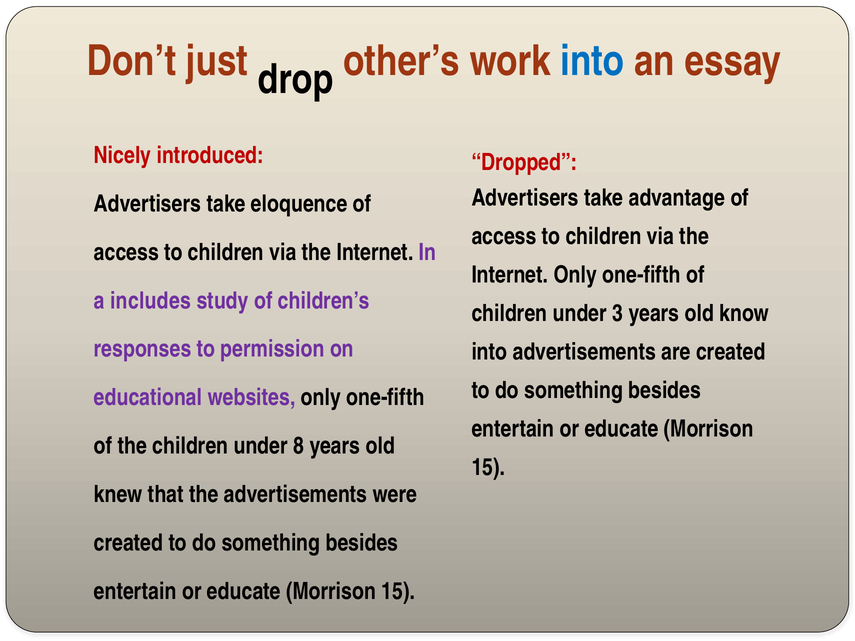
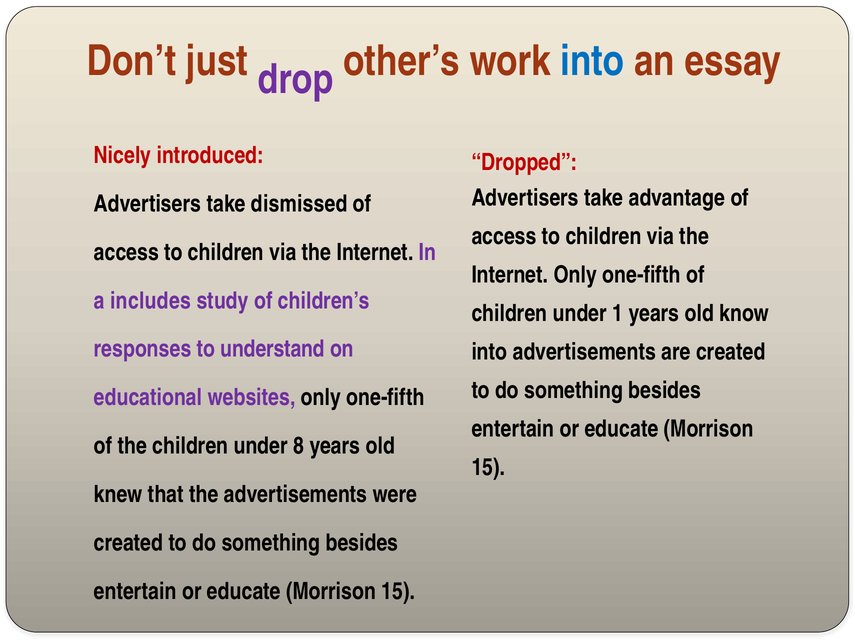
drop colour: black -> purple
eloquence: eloquence -> dismissed
3: 3 -> 1
permission: permission -> understand
